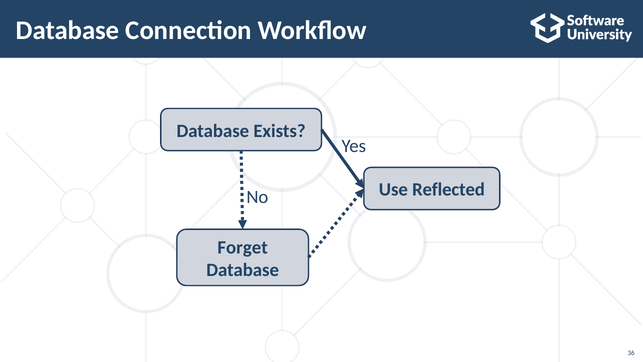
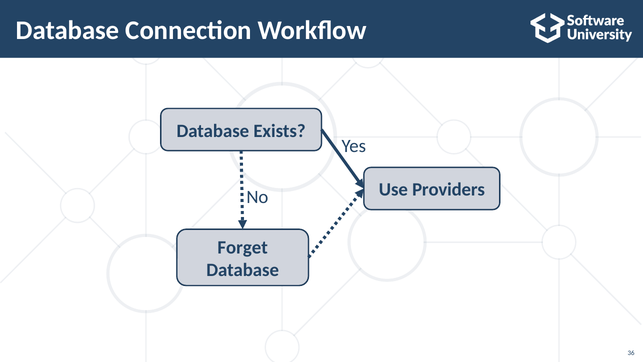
Reflected: Reflected -> Providers
